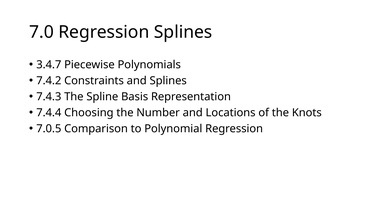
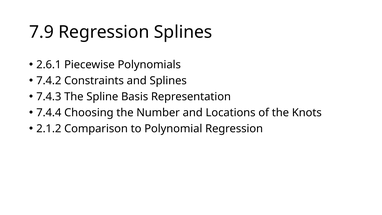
7.0: 7.0 -> 7.9
3.4.7: 3.4.7 -> 2.6.1
7.0.5: 7.0.5 -> 2.1.2
